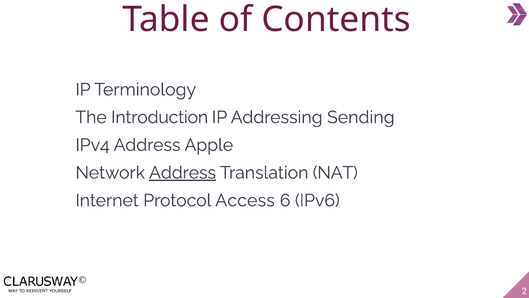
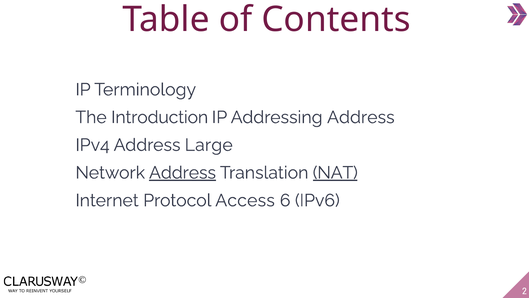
Addressing Sending: Sending -> Address
Apple: Apple -> Large
NAT underline: none -> present
